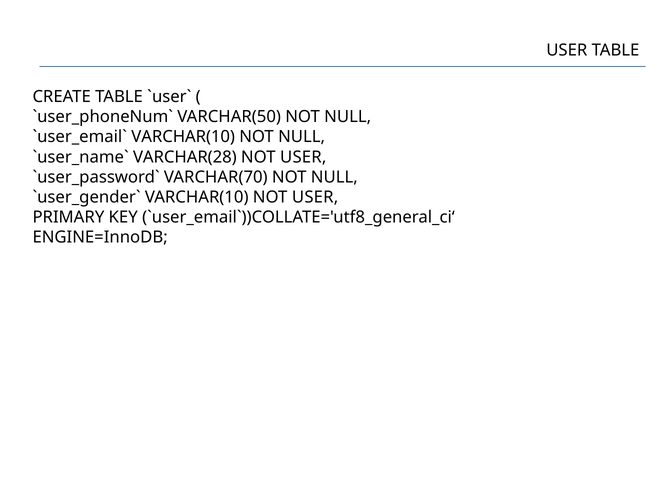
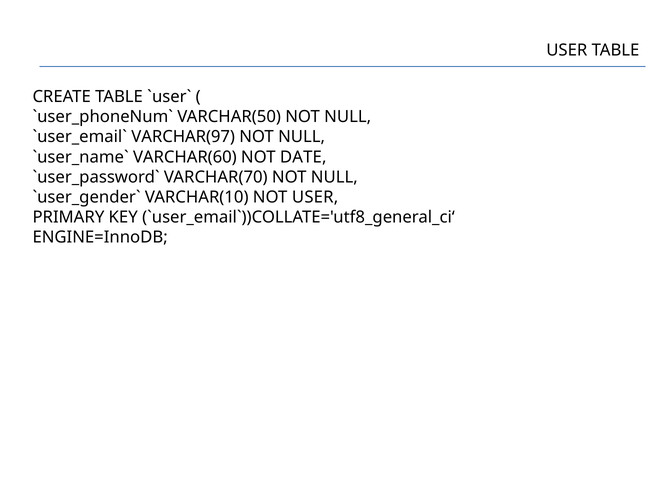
VARCHAR(10 at (183, 137): VARCHAR(10 -> VARCHAR(97
VARCHAR(28: VARCHAR(28 -> VARCHAR(60
USER at (303, 157): USER -> DATE
